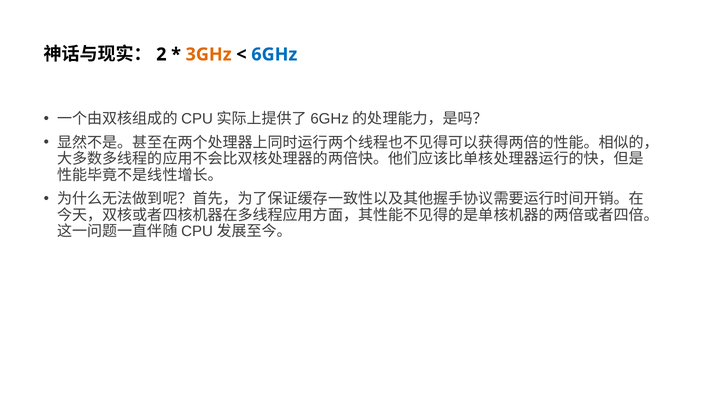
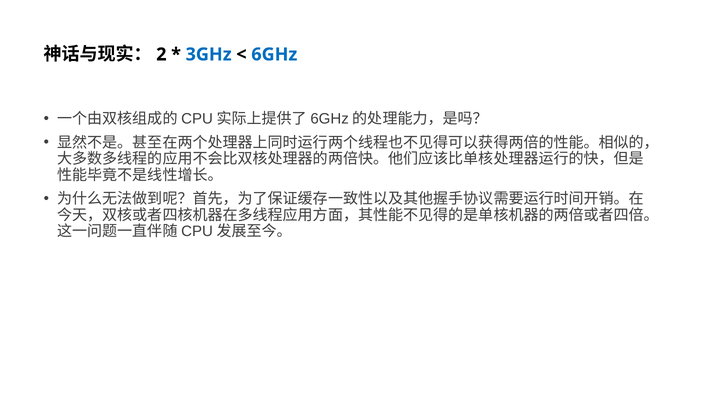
3GHz colour: orange -> blue
